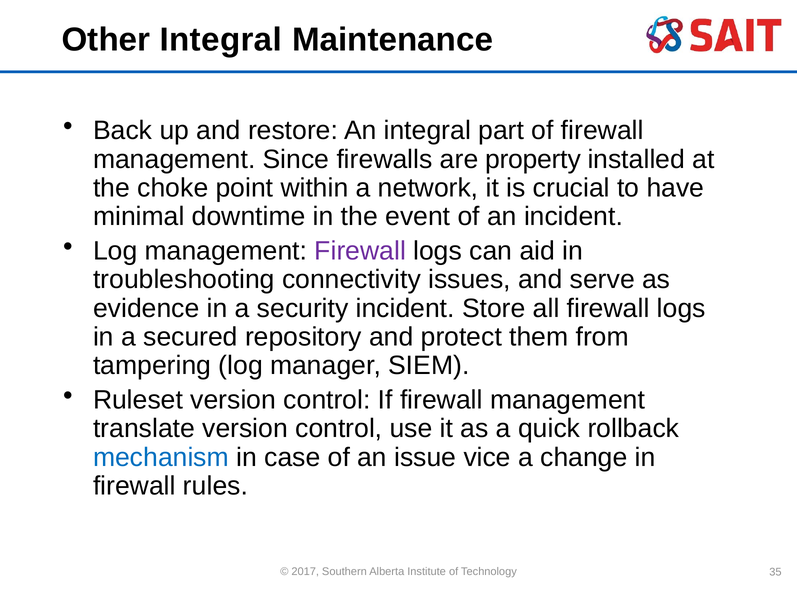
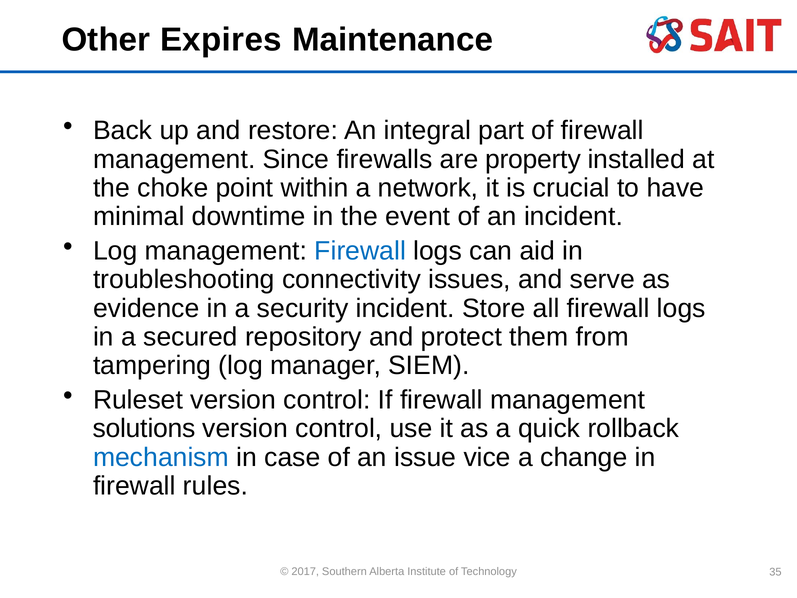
Other Integral: Integral -> Expires
Firewall at (360, 251) colour: purple -> blue
translate: translate -> solutions
